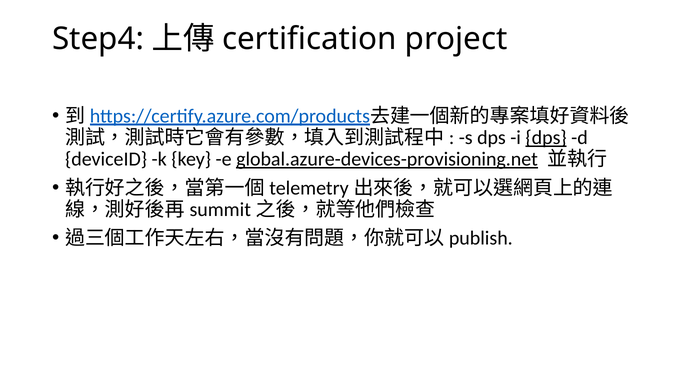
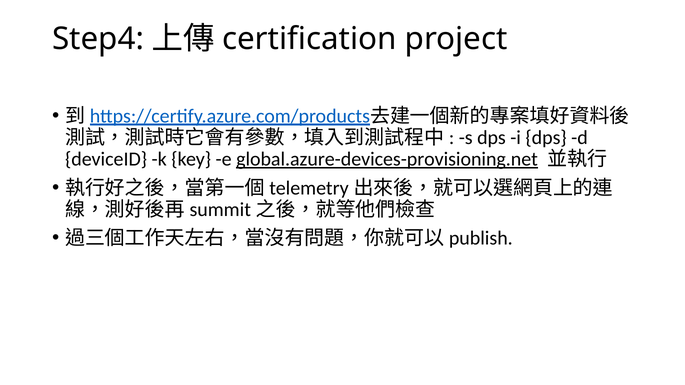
dps at (546, 138) underline: present -> none
